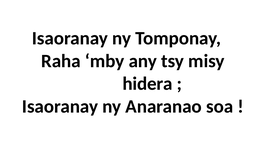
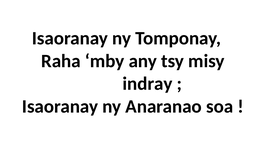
hidera: hidera -> indray
